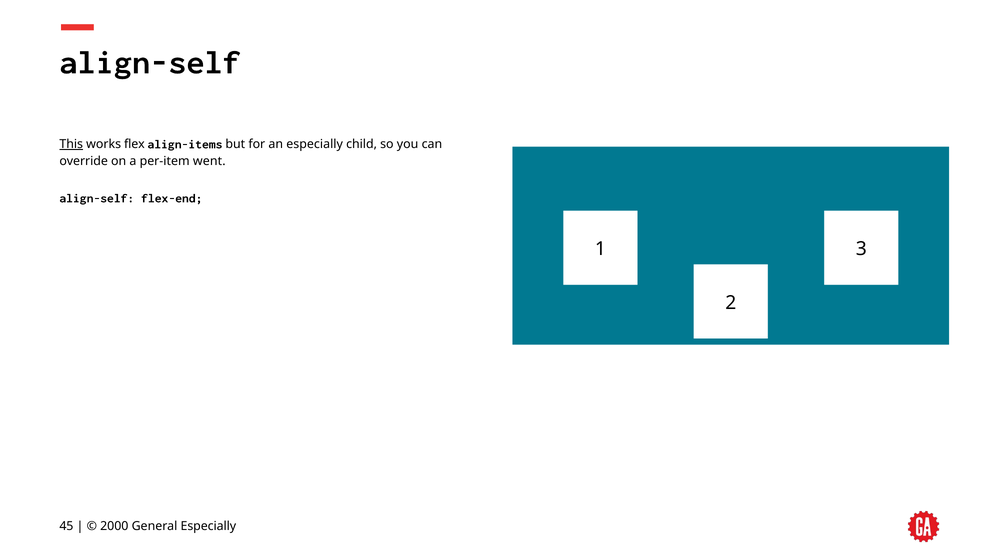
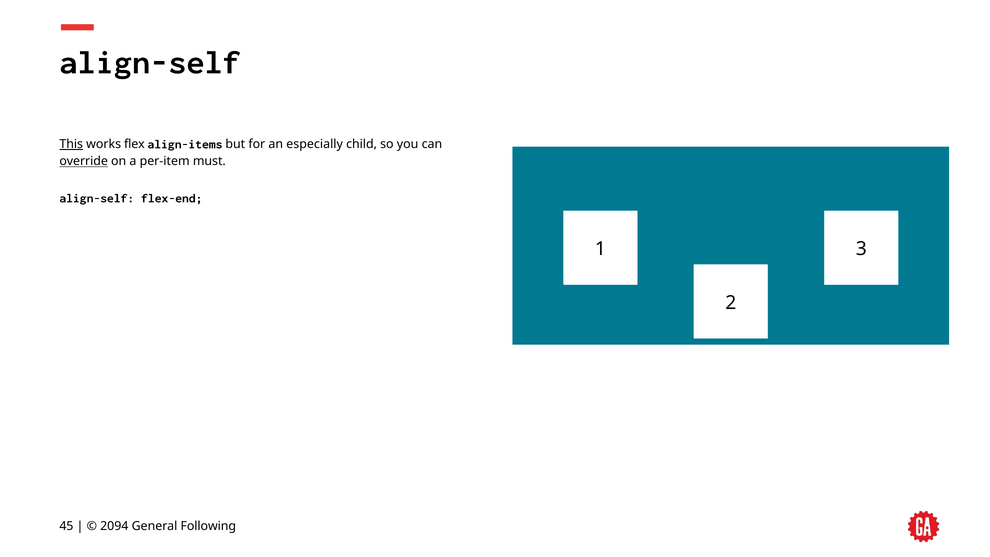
override underline: none -> present
went: went -> must
2000: 2000 -> 2094
General Especially: Especially -> Following
